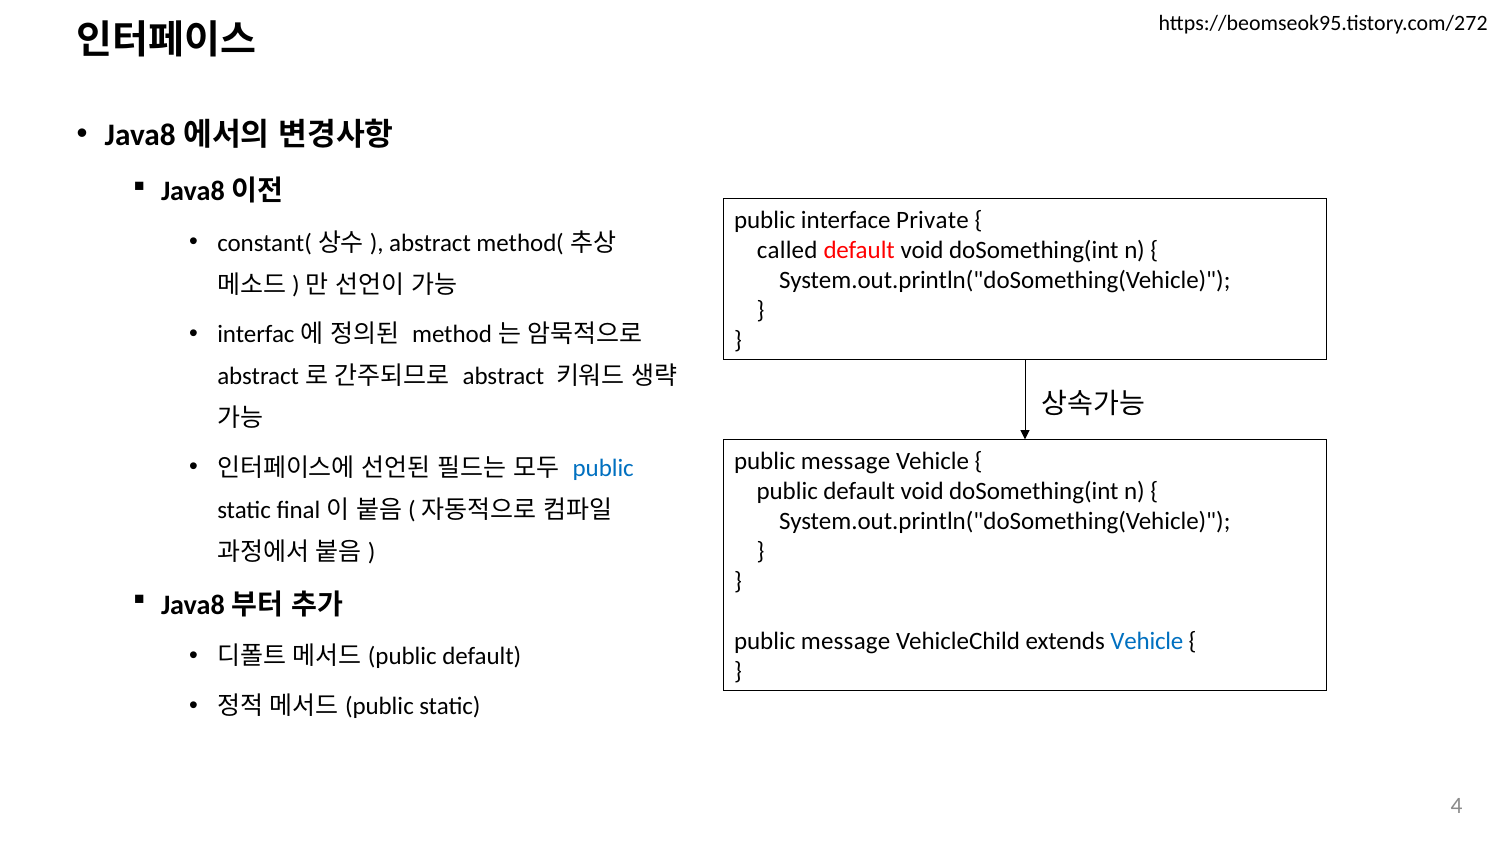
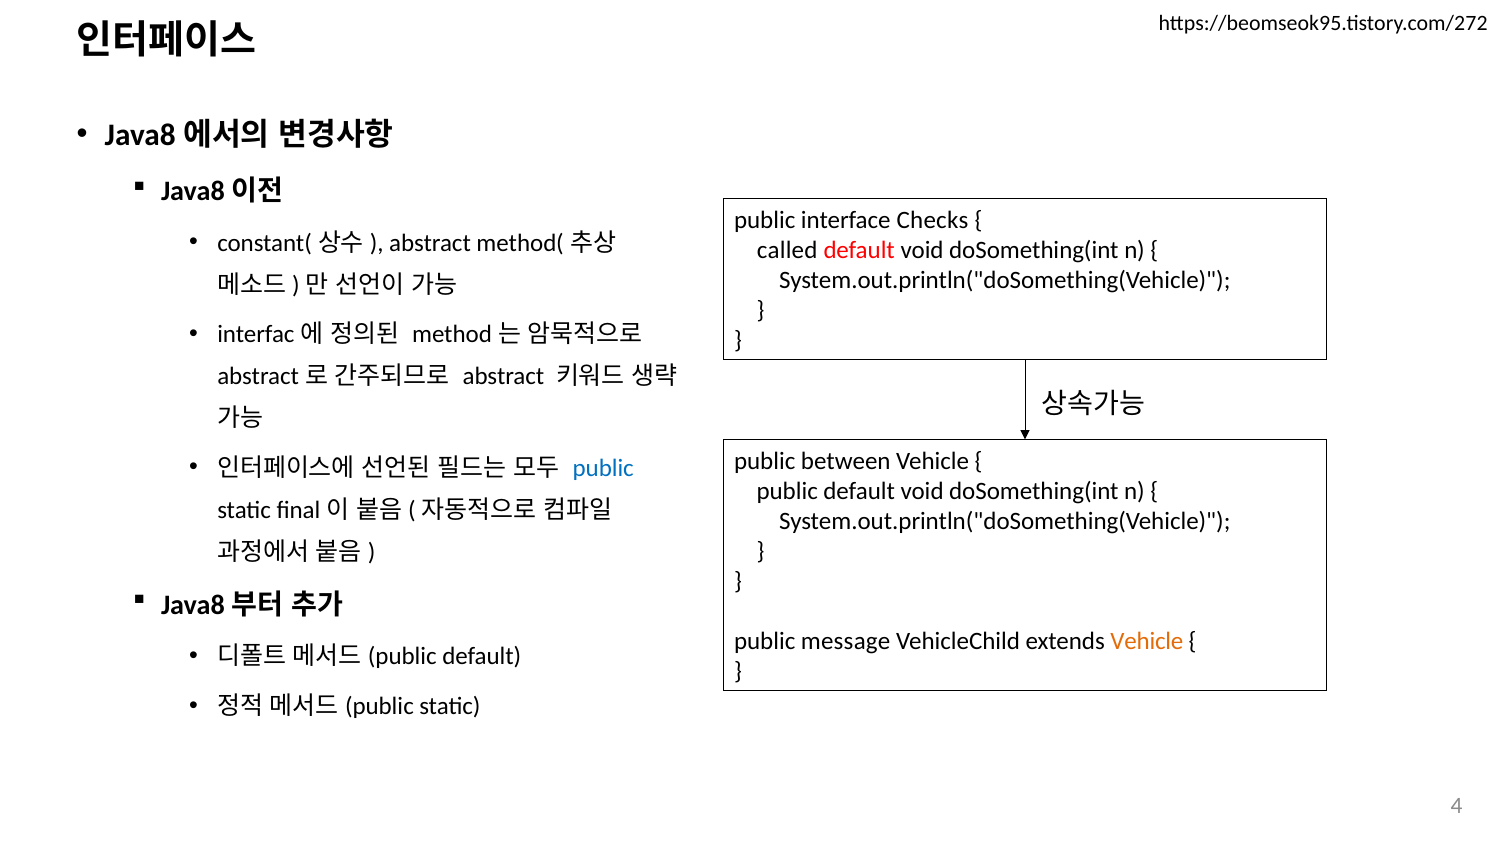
Private: Private -> Checks
message at (846, 462): message -> between
Vehicle at (1147, 642) colour: blue -> orange
